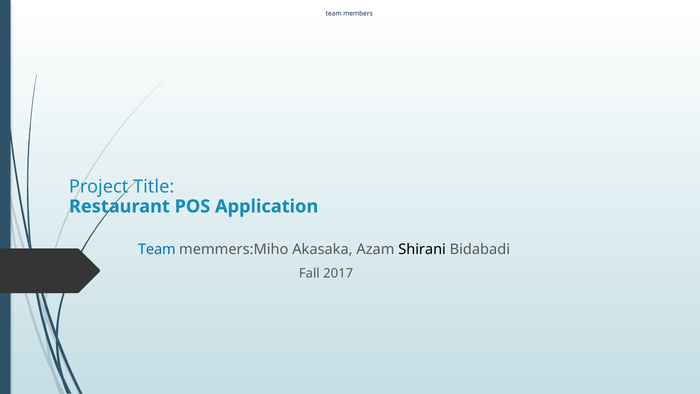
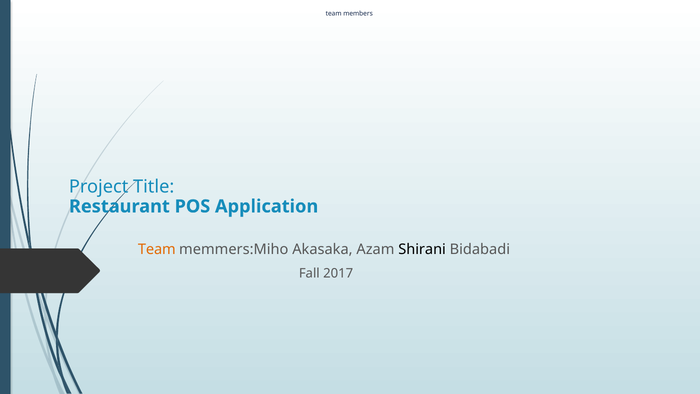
Team at (157, 249) colour: blue -> orange
